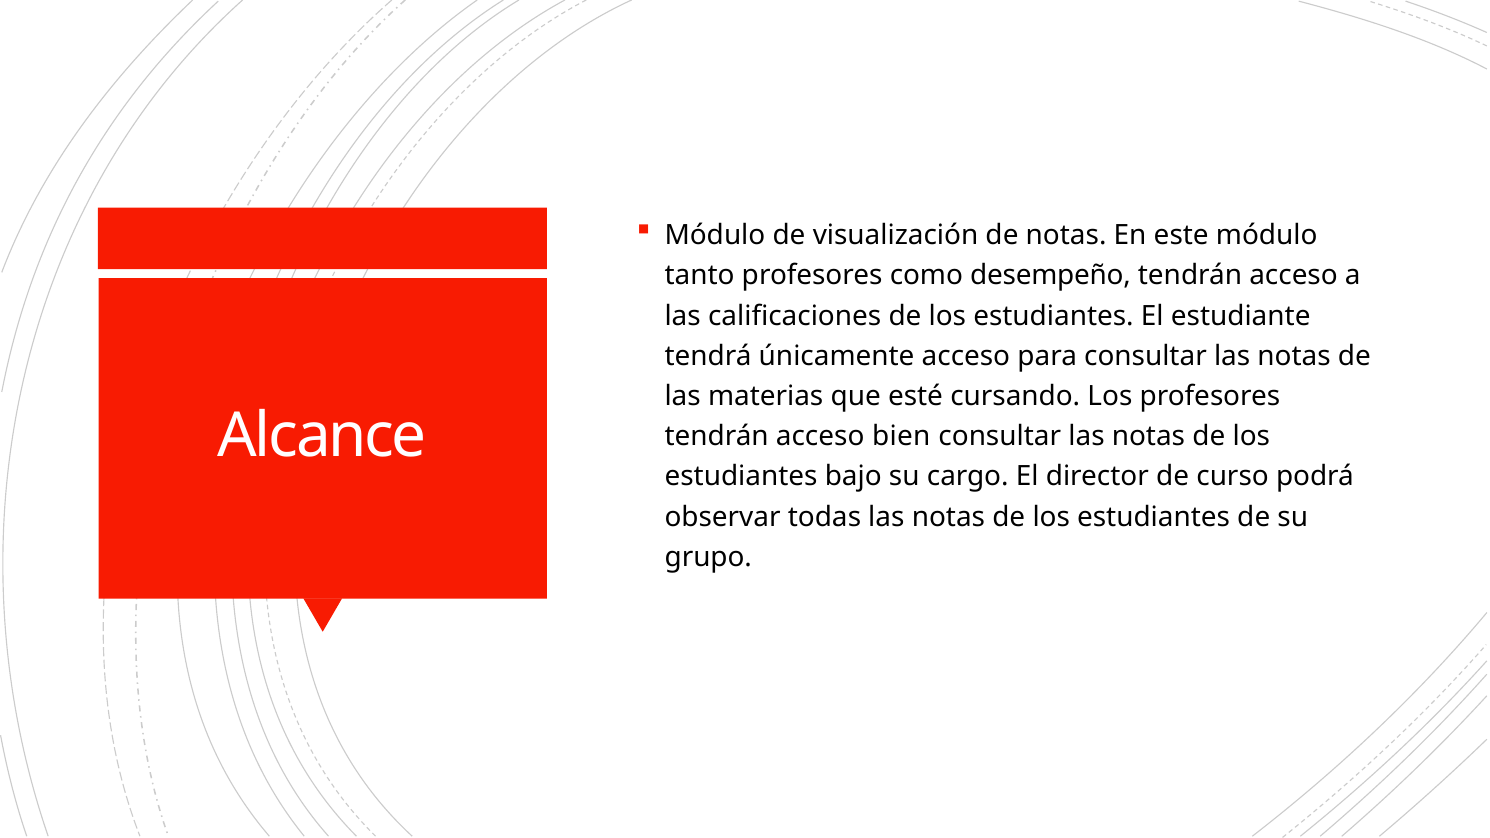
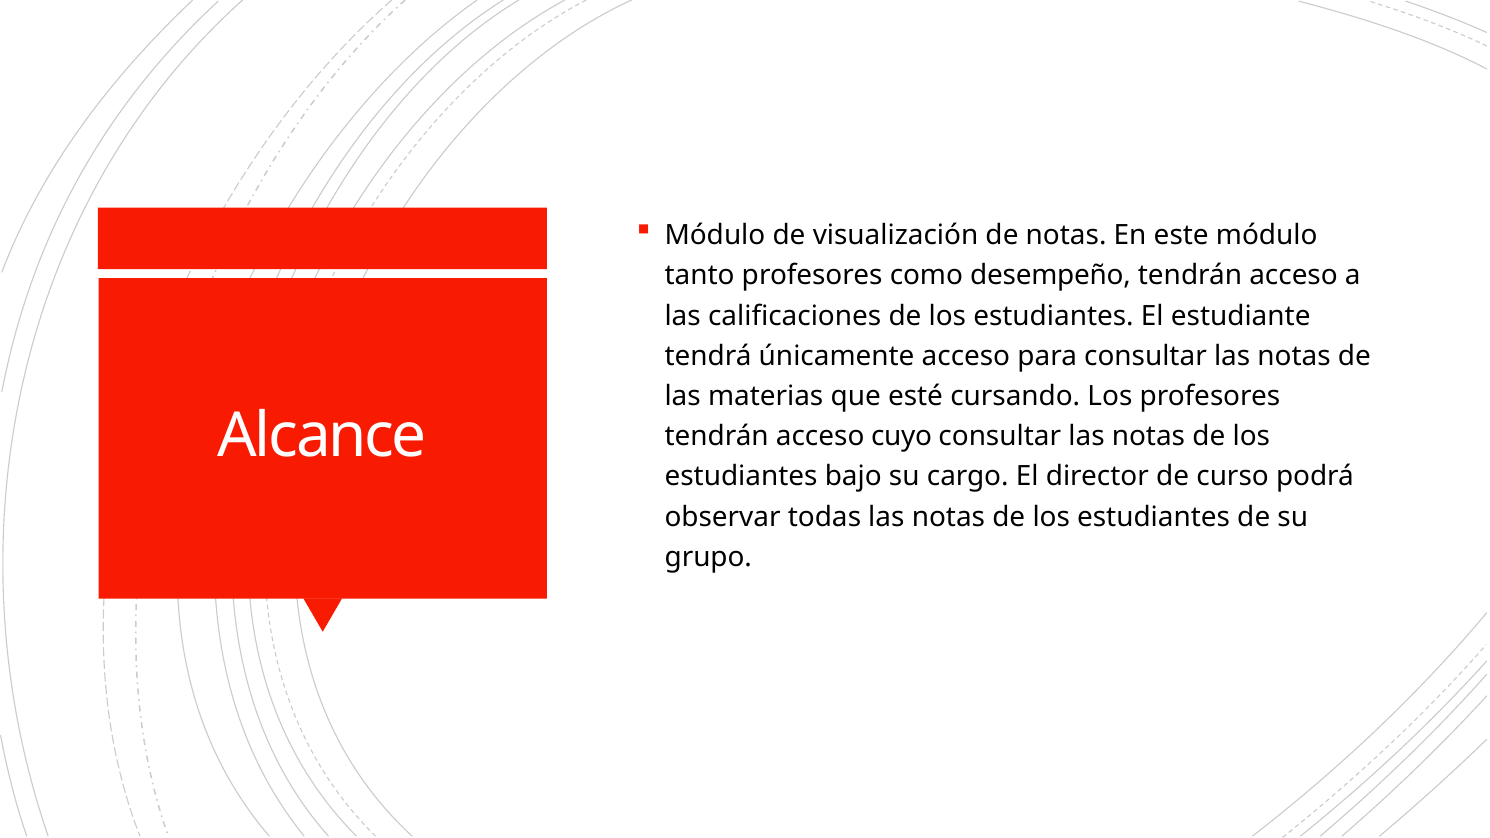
bien: bien -> cuyo
